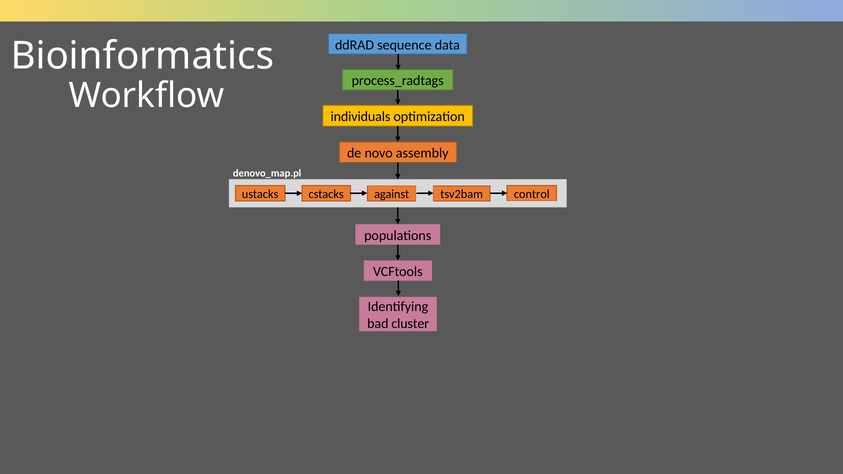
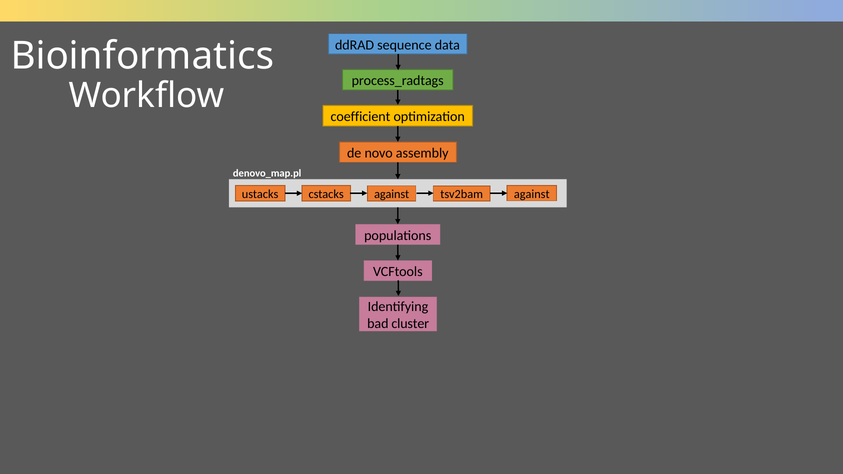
individuals: individuals -> coefficient
tsv2bam control: control -> against
